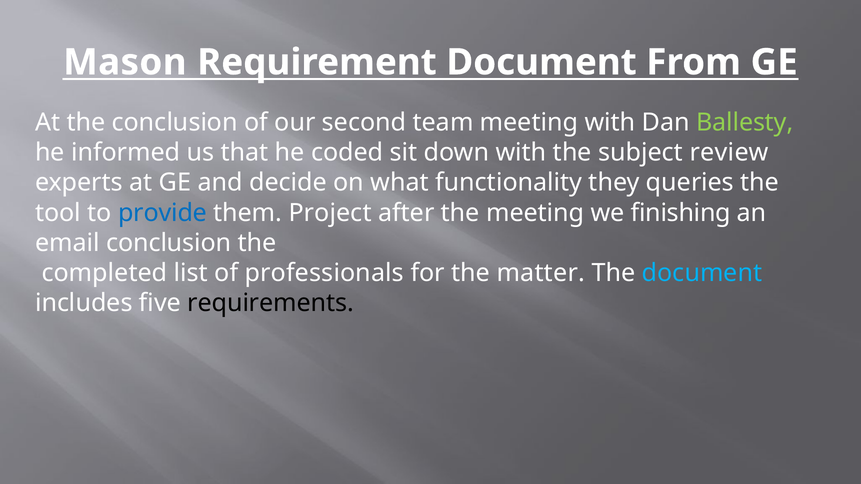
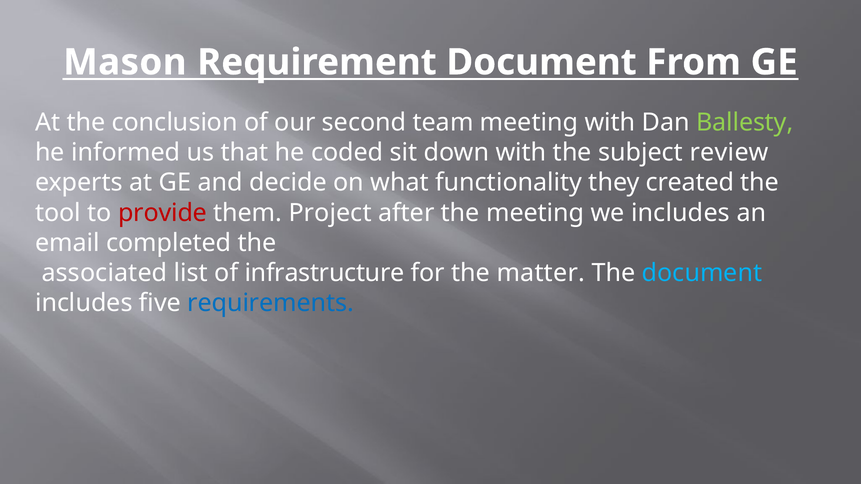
queries: queries -> created
provide colour: blue -> red
we finishing: finishing -> includes
email conclusion: conclusion -> completed
completed: completed -> associated
professionals: professionals -> infrastructure
requirements colour: black -> blue
